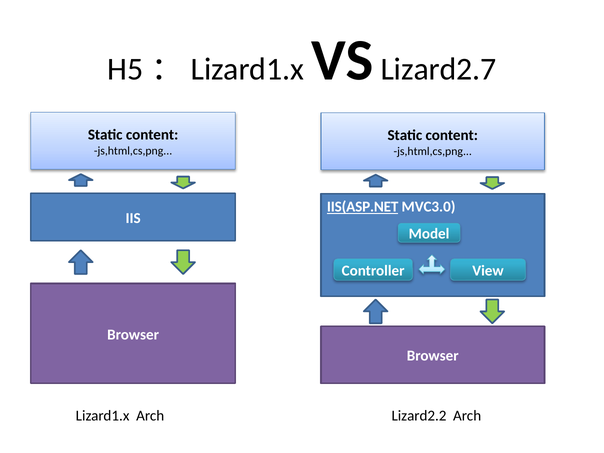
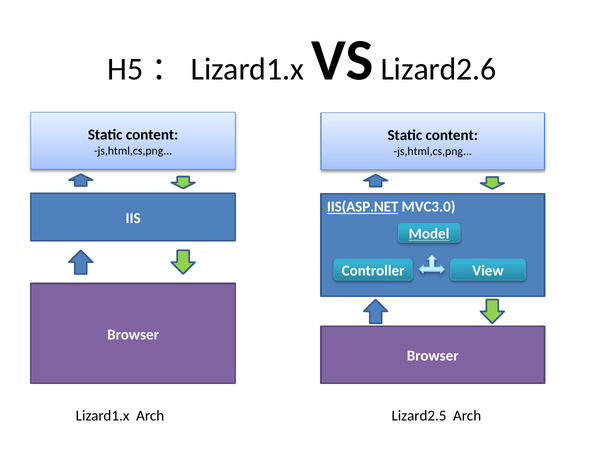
Lizard2.7: Lizard2.7 -> Lizard2.6
Model underline: none -> present
Lizard2.2: Lizard2.2 -> Lizard2.5
